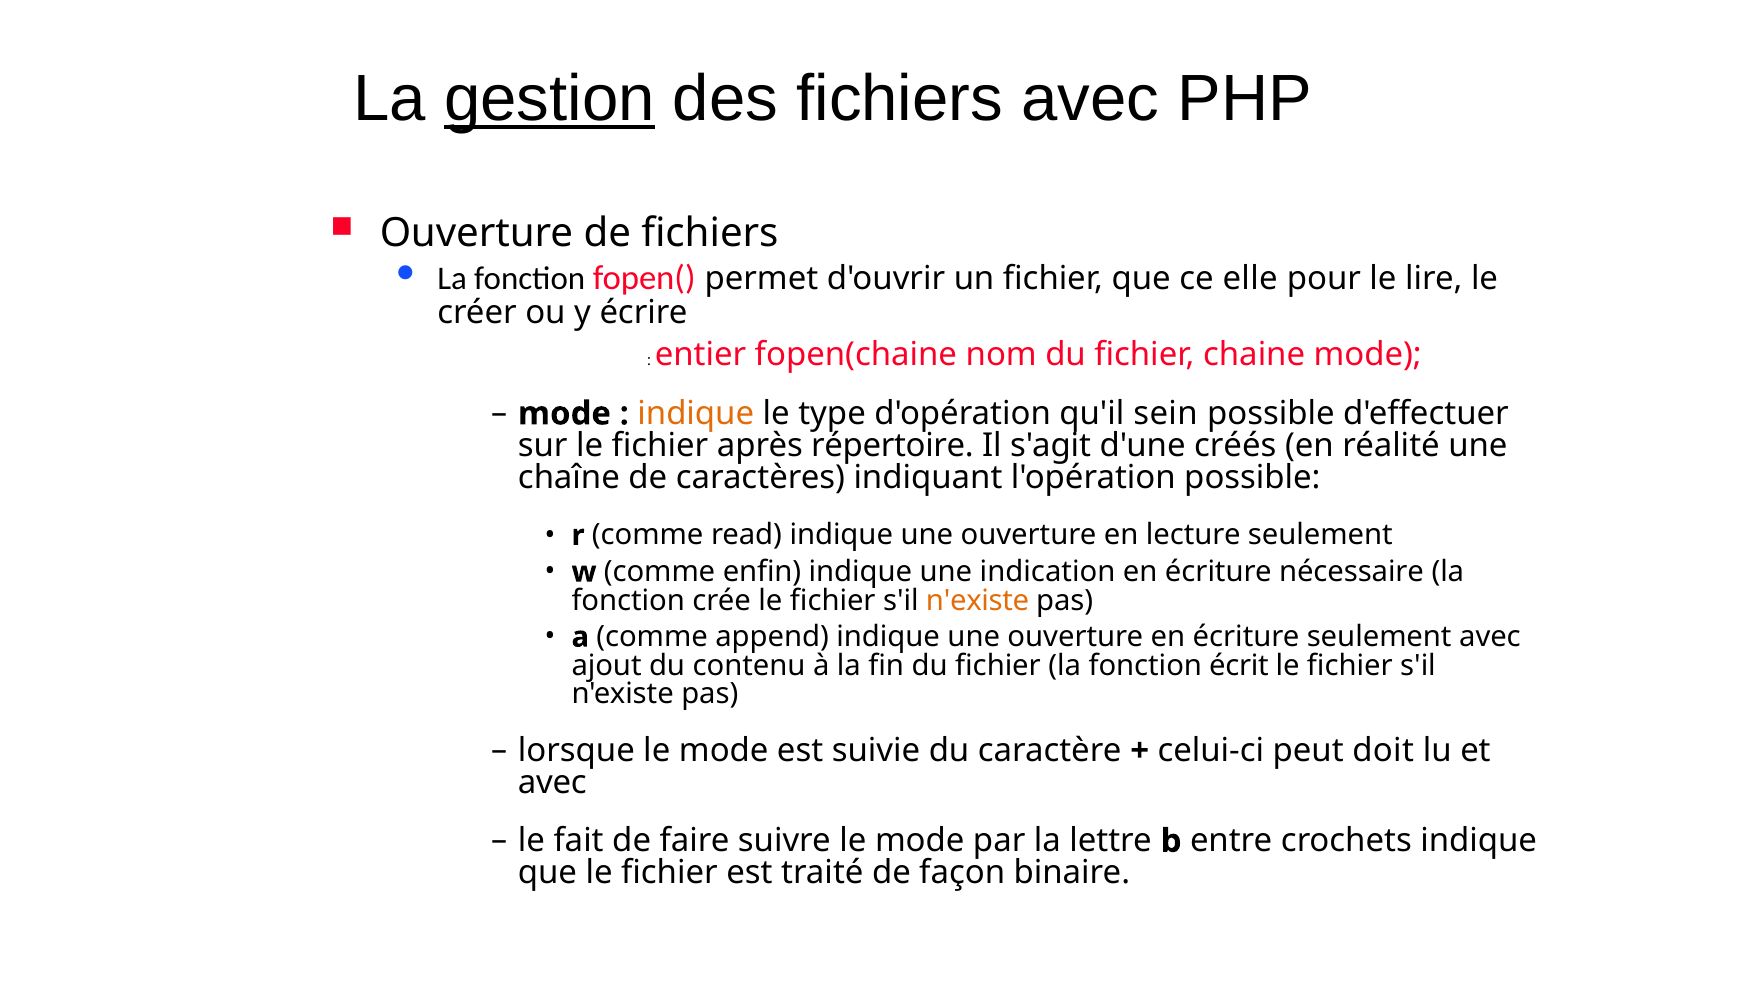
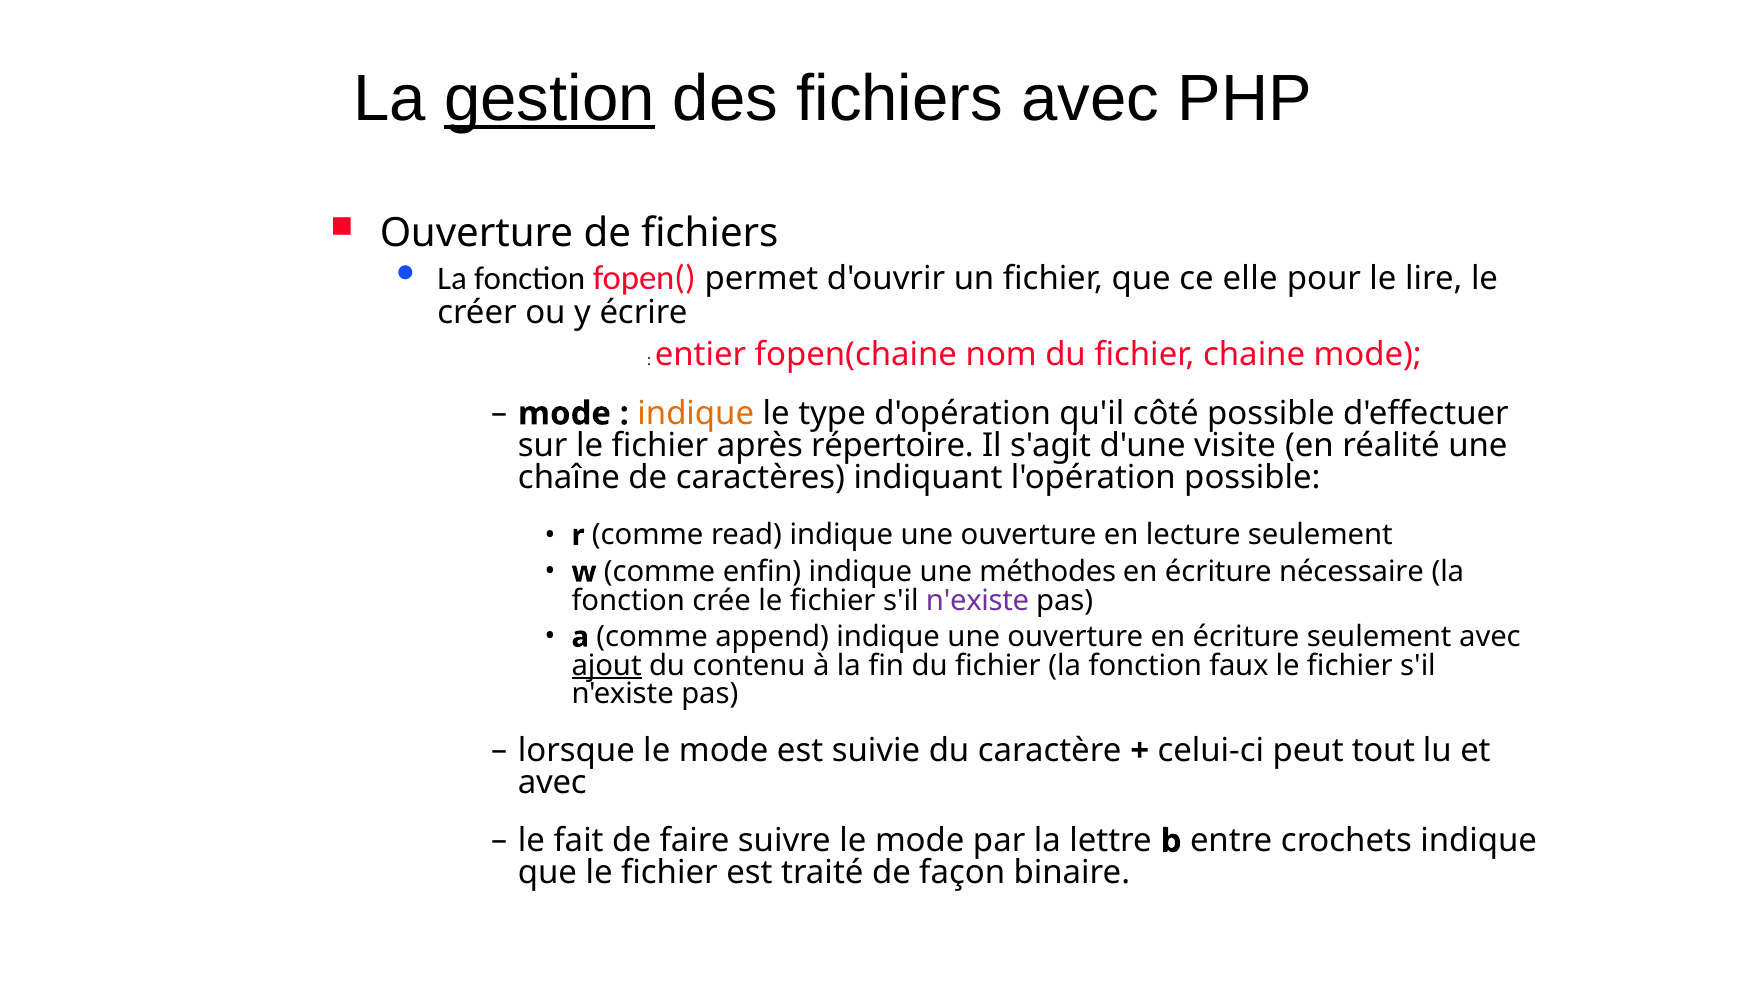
sein: sein -> côté
créés: créés -> visite
indication: indication -> méthodes
n'existe at (978, 600) colour: orange -> purple
ajout underline: none -> present
écrit: écrit -> faux
doit: doit -> tout
